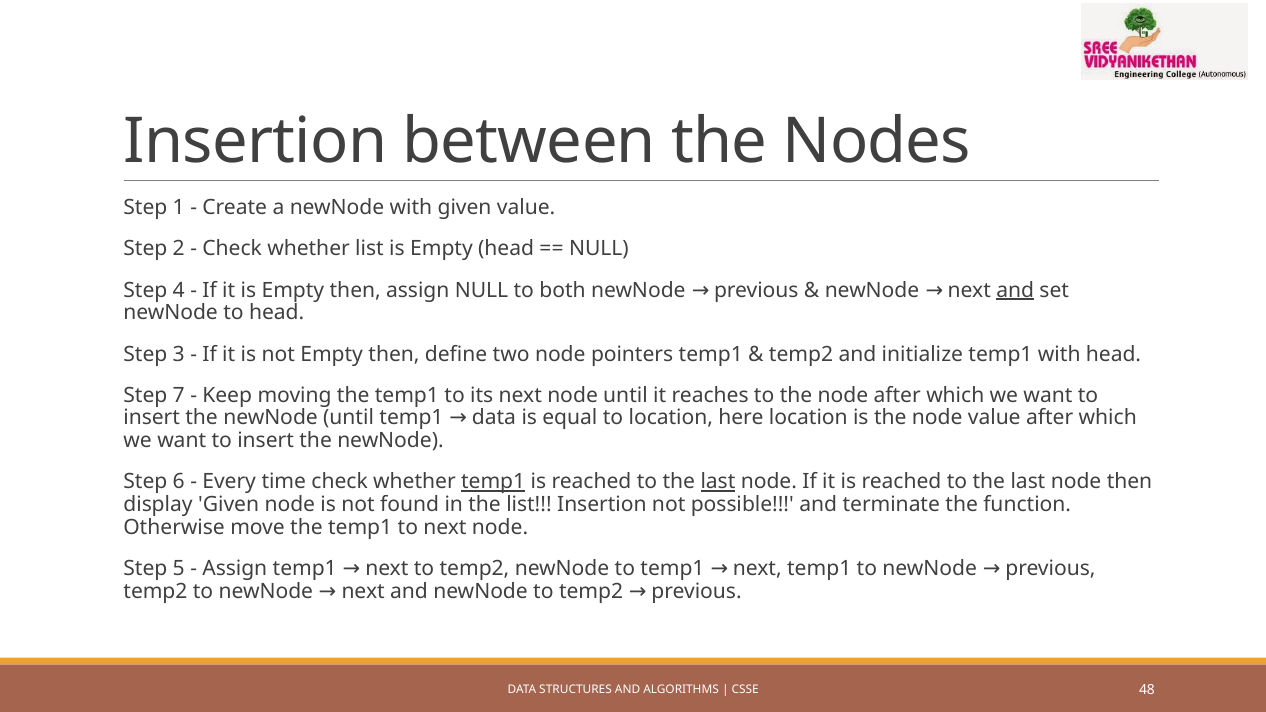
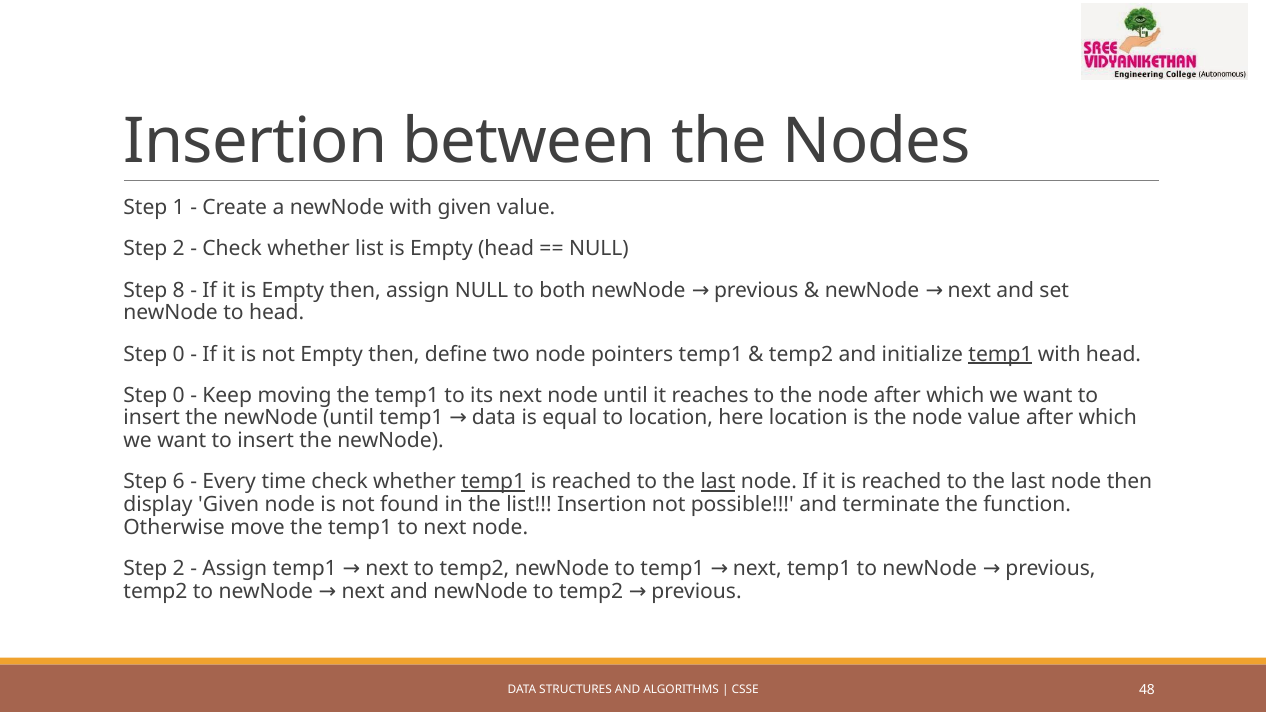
4: 4 -> 8
and at (1015, 290) underline: present -> none
3 at (179, 354): 3 -> 0
temp1 at (1000, 354) underline: none -> present
7 at (179, 395): 7 -> 0
5 at (179, 569): 5 -> 2
